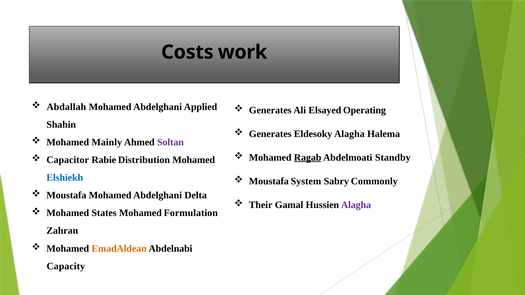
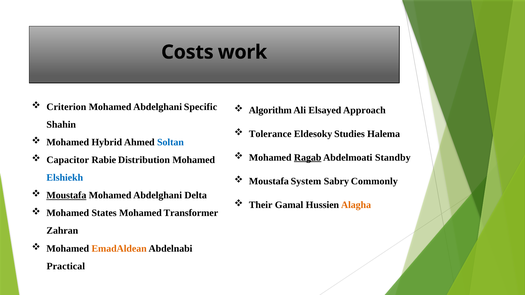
Abdallah: Abdallah -> Criterion
Applied: Applied -> Specific
Generates at (270, 110): Generates -> Algorithm
Operating: Operating -> Approach
Generates at (270, 134): Generates -> Tolerance
Eldesoky Alagha: Alagha -> Studies
Mainly: Mainly -> Hybrid
Soltan colour: purple -> blue
Moustafa at (66, 196) underline: none -> present
Alagha at (356, 205) colour: purple -> orange
Formulation: Formulation -> Transformer
Capacity: Capacity -> Practical
